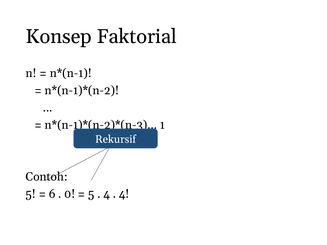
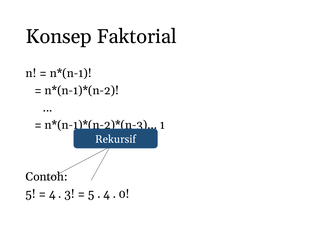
6 at (52, 194): 6 -> 4
0: 0 -> 3
4 at (124, 194): 4 -> 0
